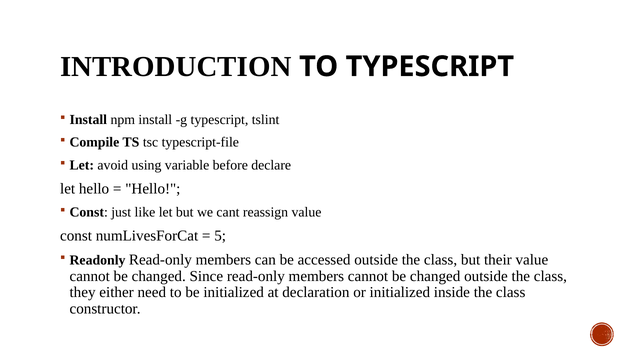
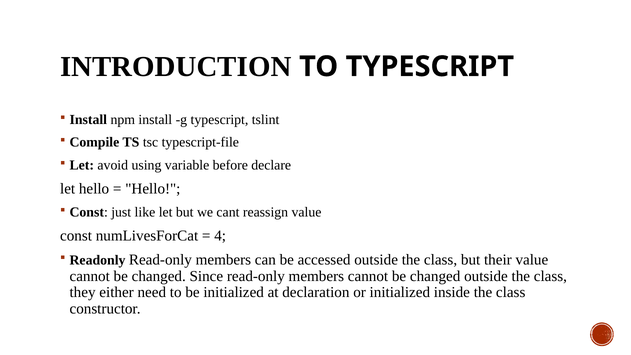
5: 5 -> 4
